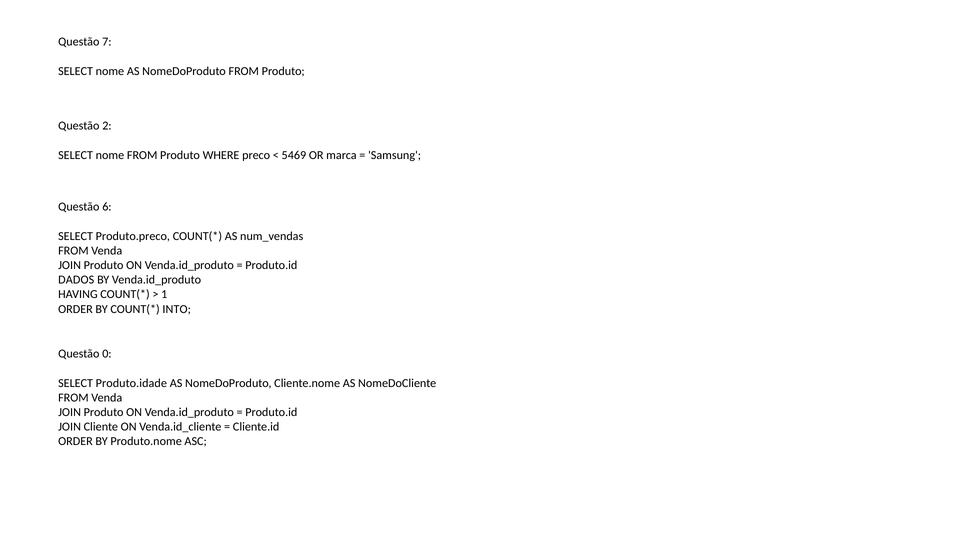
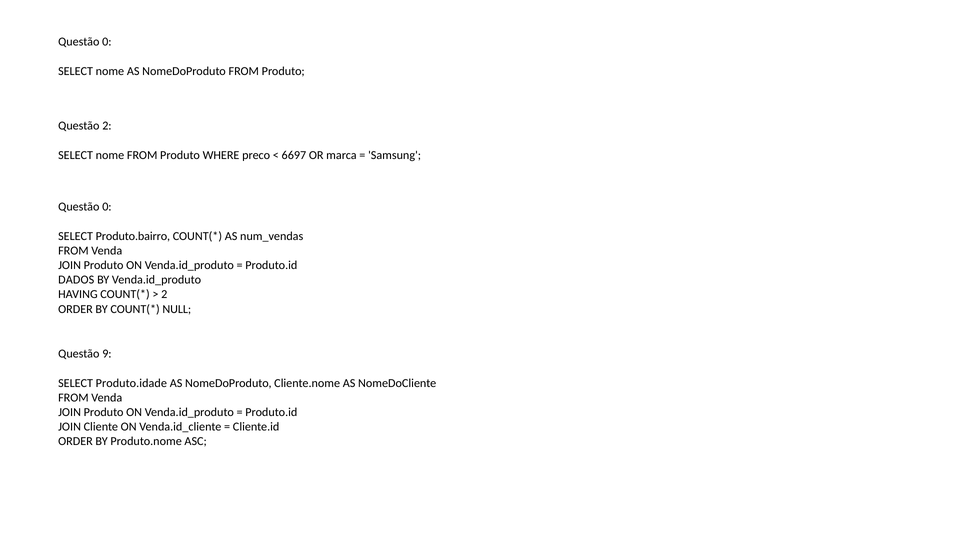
7 at (107, 42): 7 -> 0
5469: 5469 -> 6697
6 at (107, 207): 6 -> 0
Produto.preco: Produto.preco -> Produto.bairro
1 at (164, 294): 1 -> 2
INTO: INTO -> NULL
0: 0 -> 9
